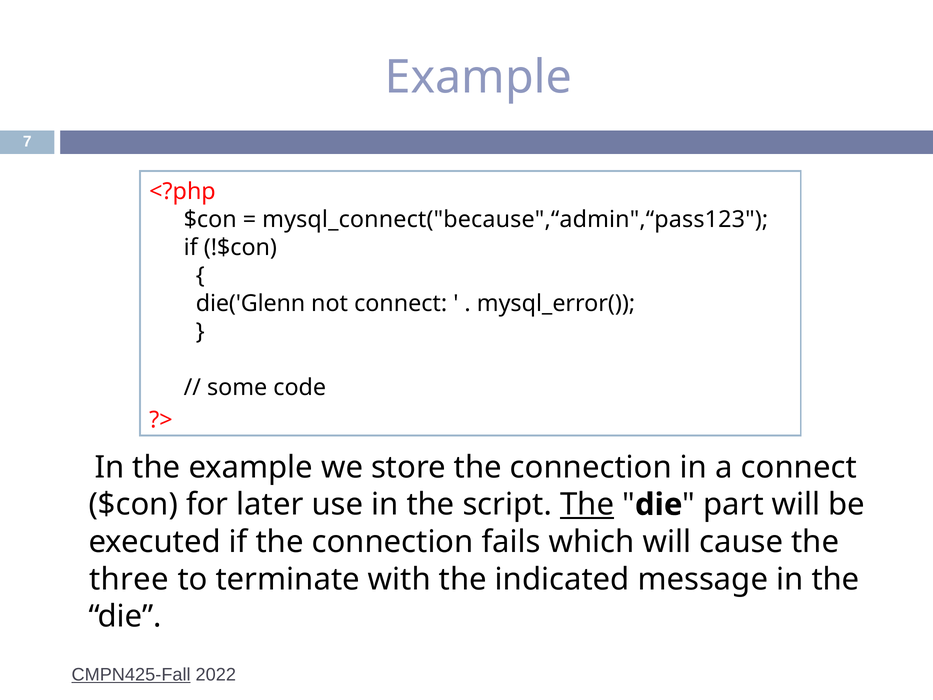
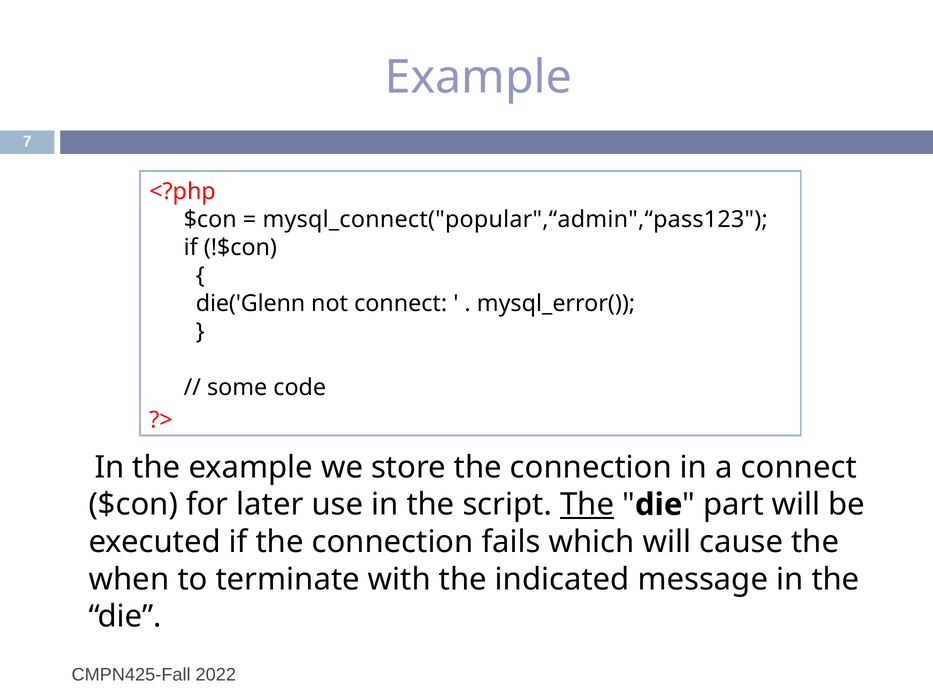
mysql_connect("because",“admin",“pass123: mysql_connect("because",“admin",“pass123 -> mysql_connect("popular",“admin",“pass123
three: three -> when
CMPN425-Fall underline: present -> none
